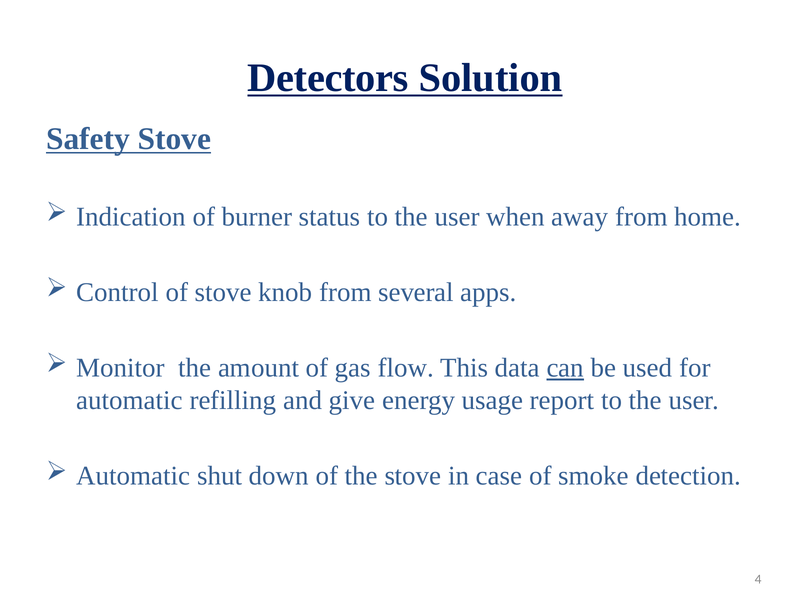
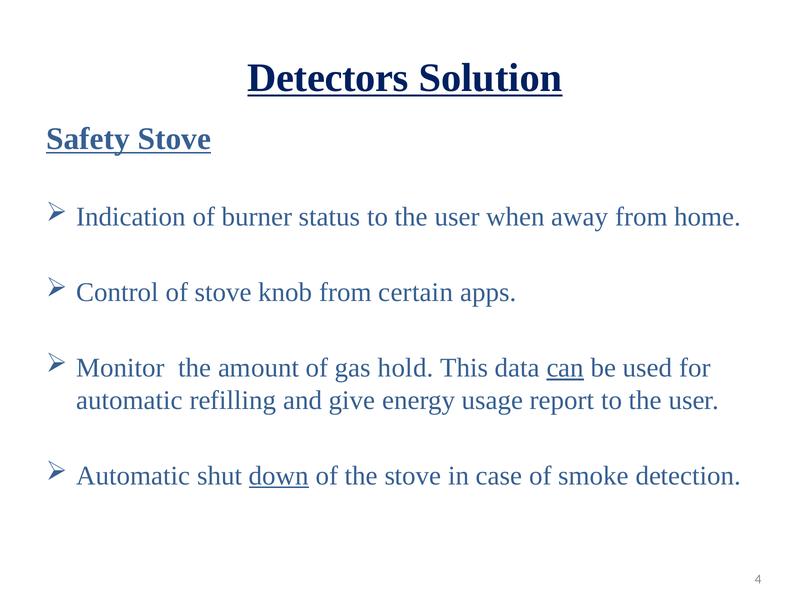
several: several -> certain
flow: flow -> hold
down underline: none -> present
